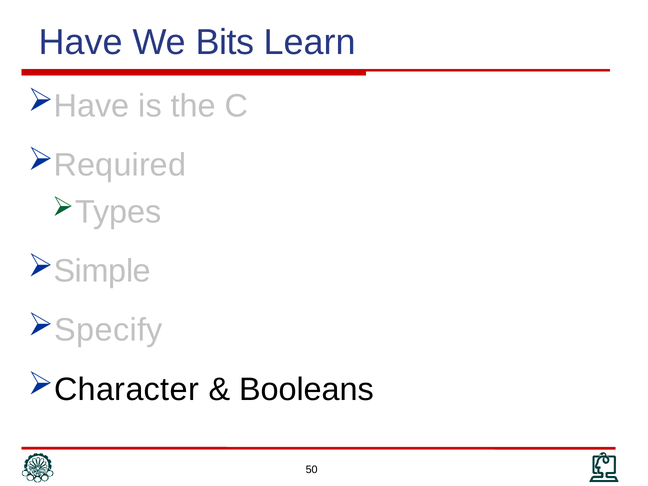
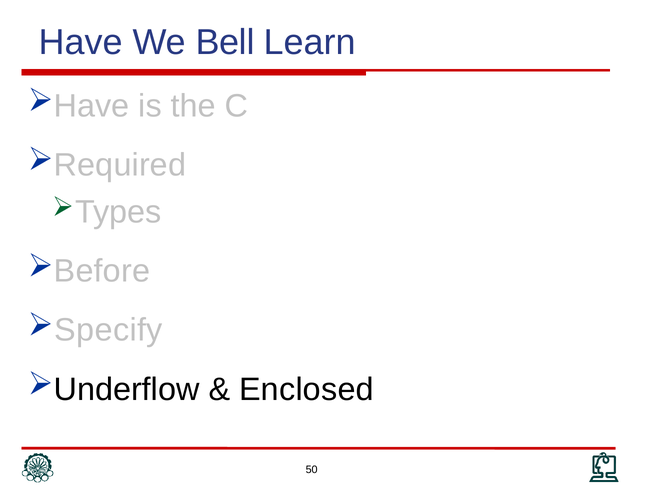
Bits: Bits -> Bell
Simple: Simple -> Before
Character: Character -> Underflow
Booleans: Booleans -> Enclosed
